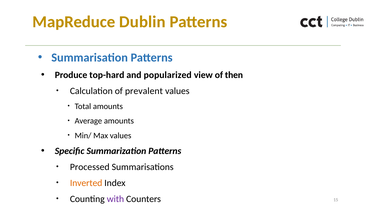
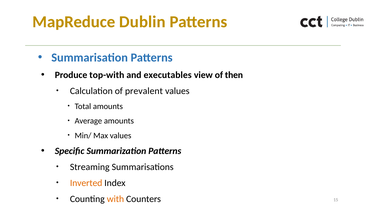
top-hard: top-hard -> top-with
popularized: popularized -> executables
Processed: Processed -> Streaming
with colour: purple -> orange
